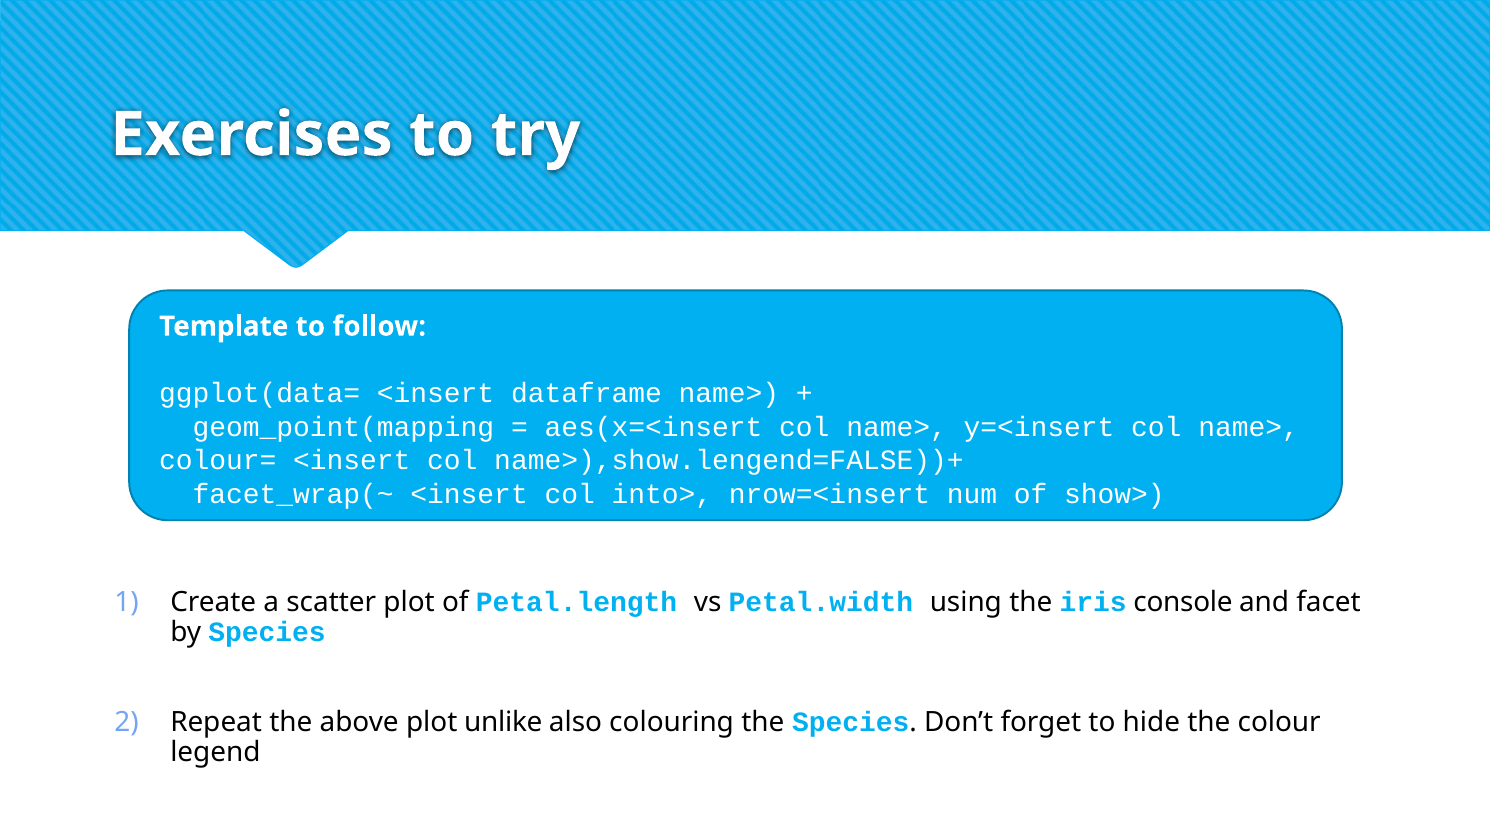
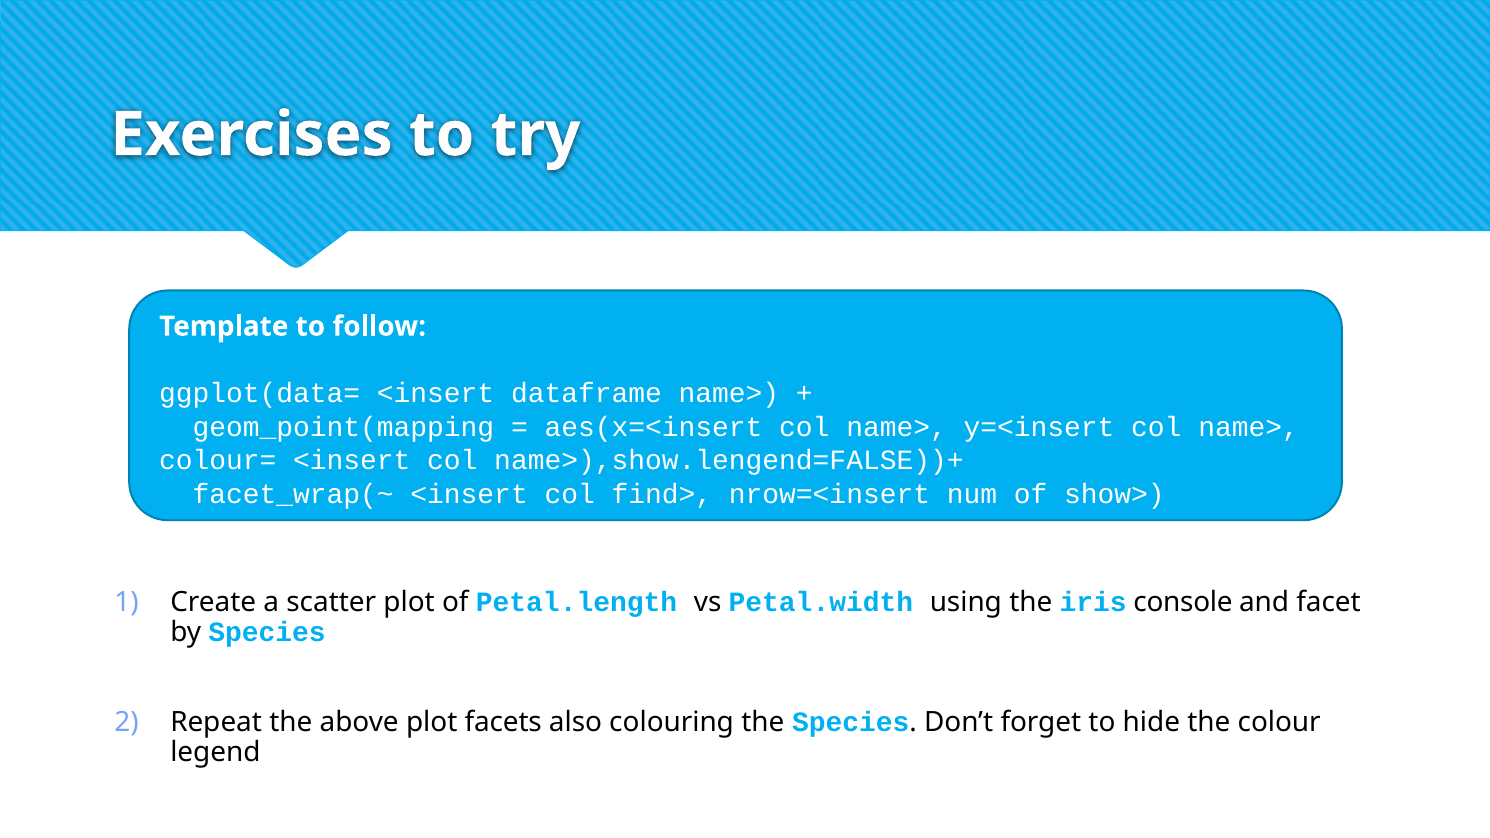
into>: into> -> find>
unlike: unlike -> facets
